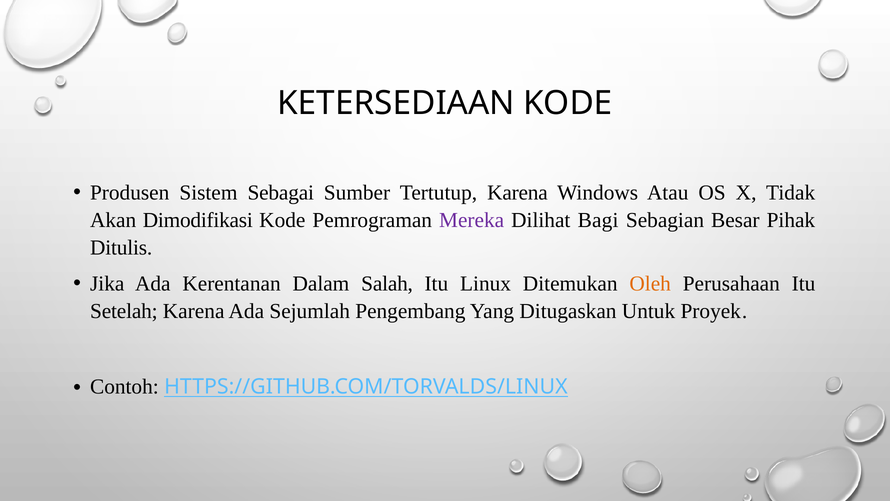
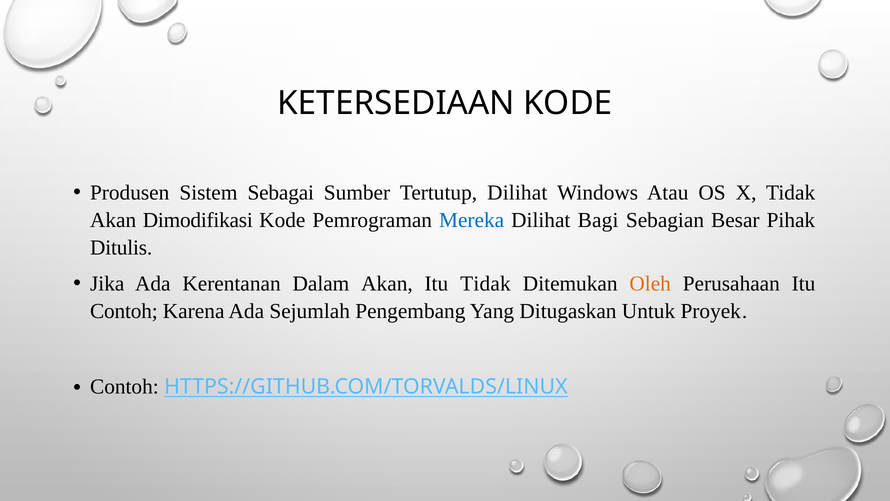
Tertutup Karena: Karena -> Dilihat
Mereka colour: purple -> blue
Dalam Salah: Salah -> Akan
Itu Linux: Linux -> Tidak
Setelah at (124, 311): Setelah -> Contoh
